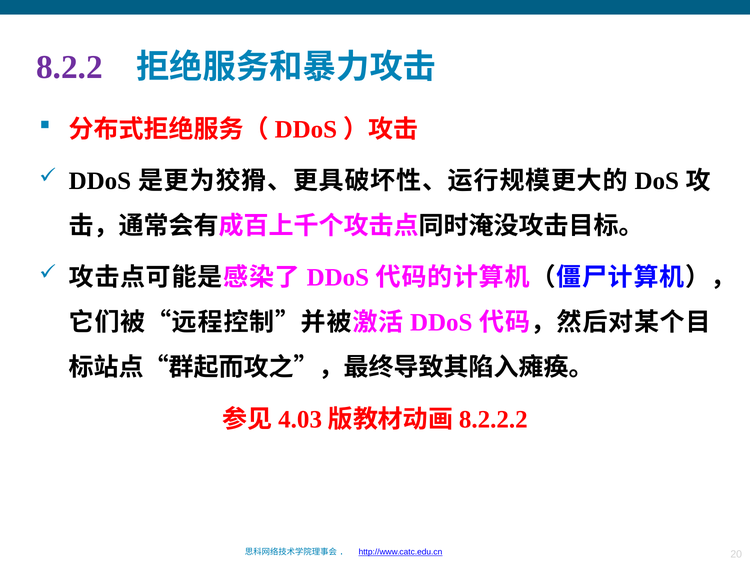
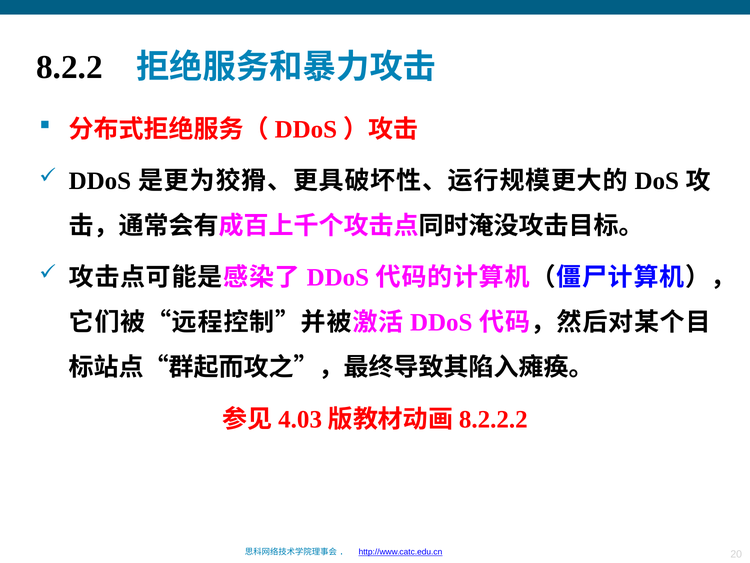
8.2.2 colour: purple -> black
